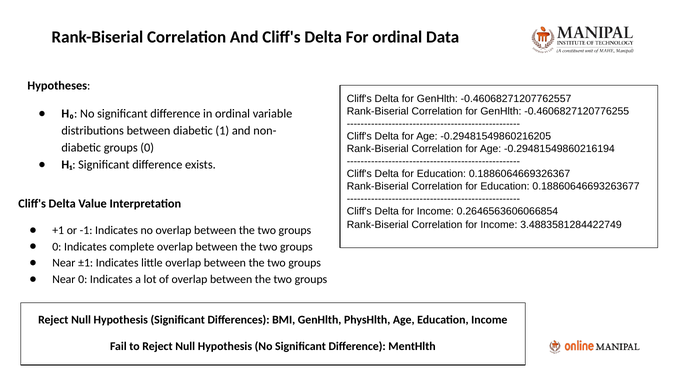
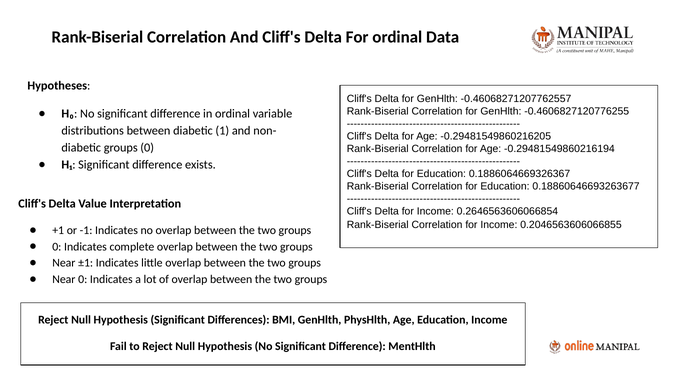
3.4883581284422749: 3.4883581284422749 -> 0.2046563606066855
